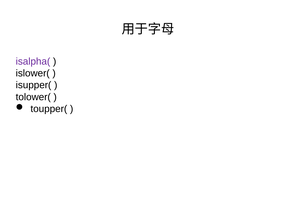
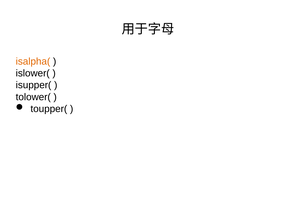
isalpha( colour: purple -> orange
